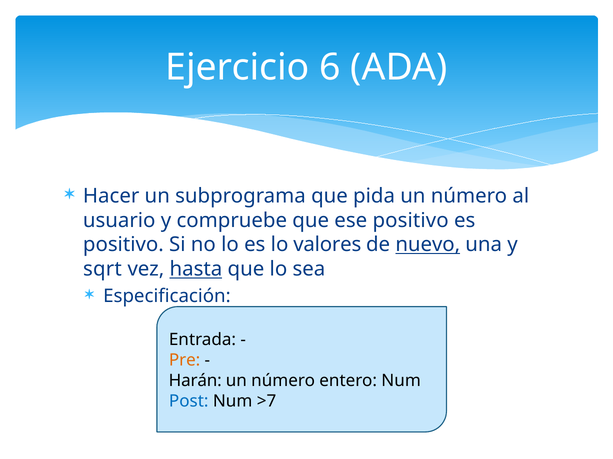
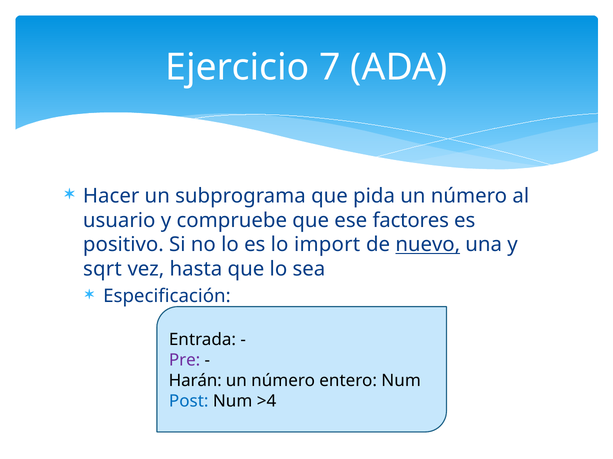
6: 6 -> 7
ese positivo: positivo -> factores
valores: valores -> import
hasta underline: present -> none
Pre colour: orange -> purple
>7: >7 -> >4
